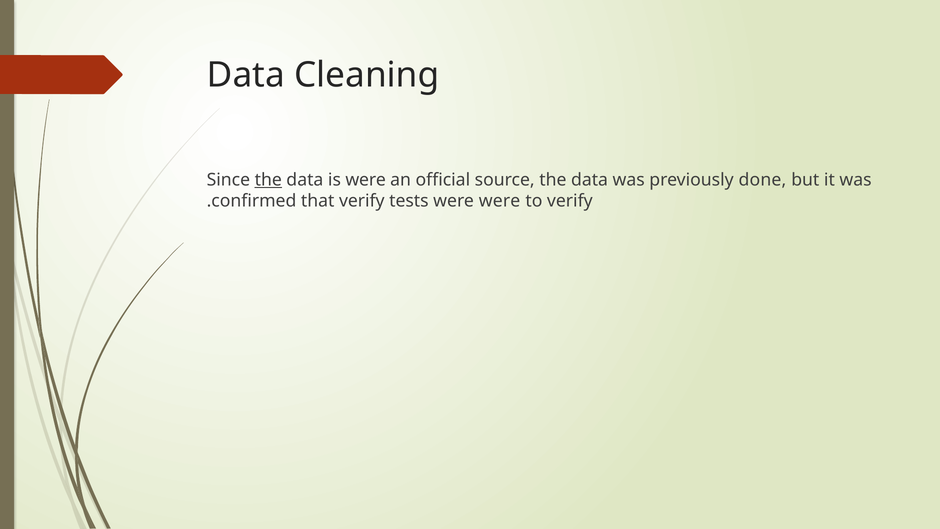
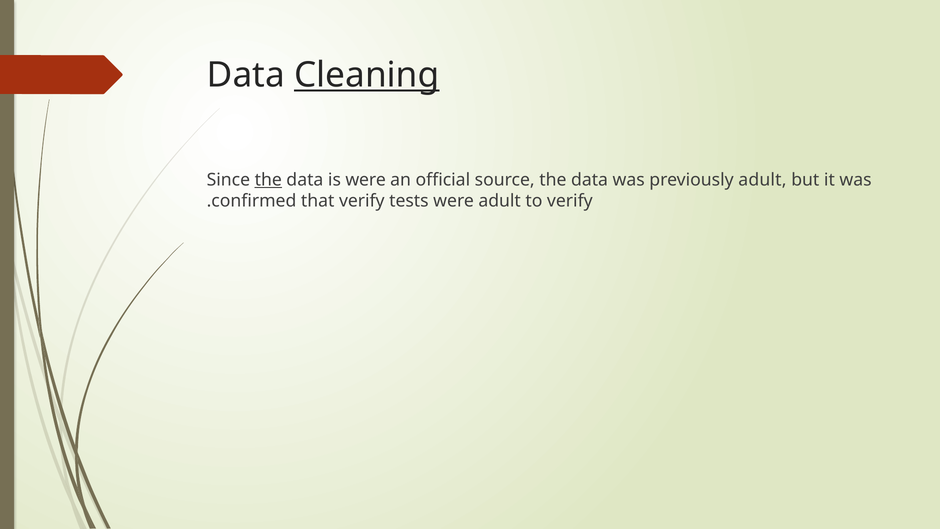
Cleaning underline: none -> present
previously done: done -> adult
were were: were -> adult
